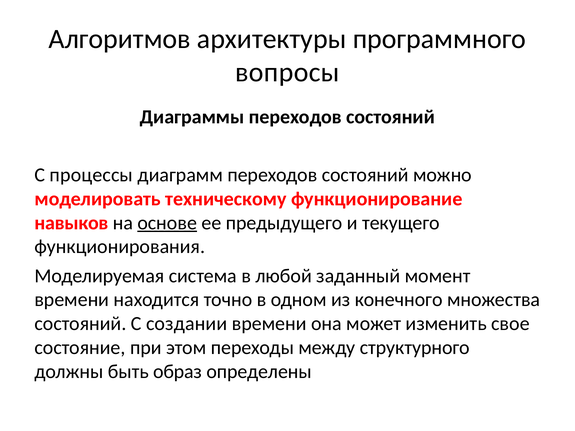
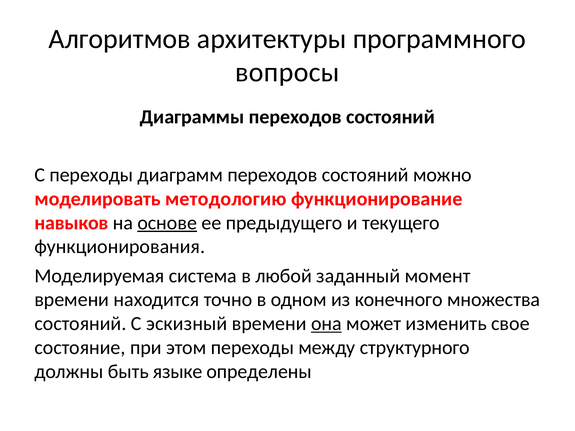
С процессы: процессы -> переходы
техническому: техническому -> методологию
создании: создании -> эскизный
она underline: none -> present
образ: образ -> языке
